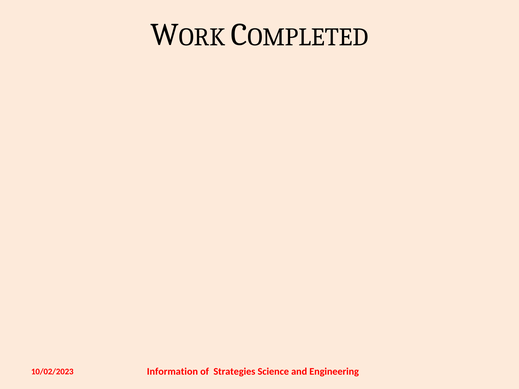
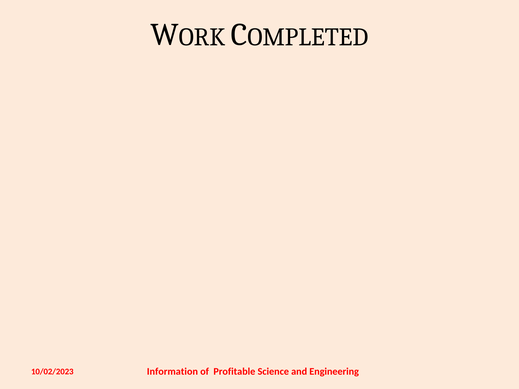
Strategies: Strategies -> Profitable
